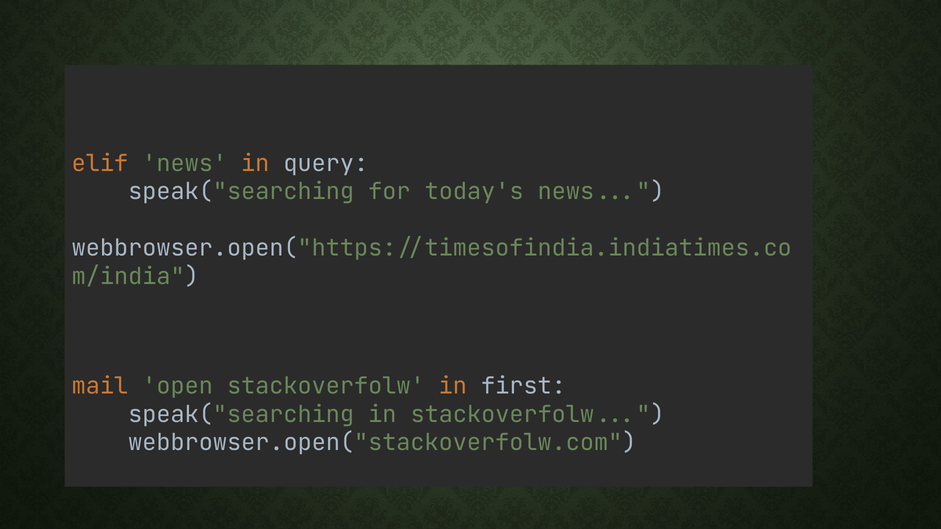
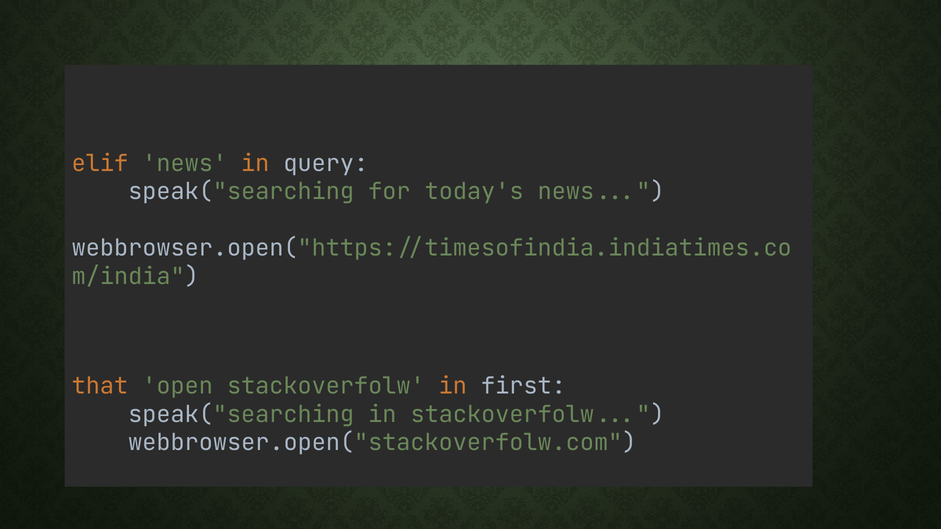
mail: mail -> that
